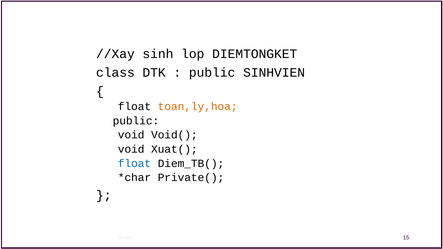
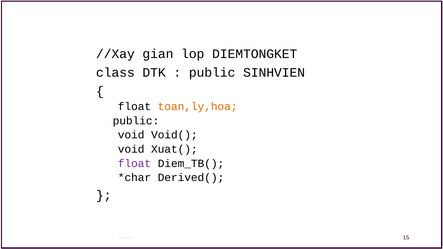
sinh: sinh -> gian
float at (134, 164) colour: blue -> purple
Private(: Private( -> Derived(
